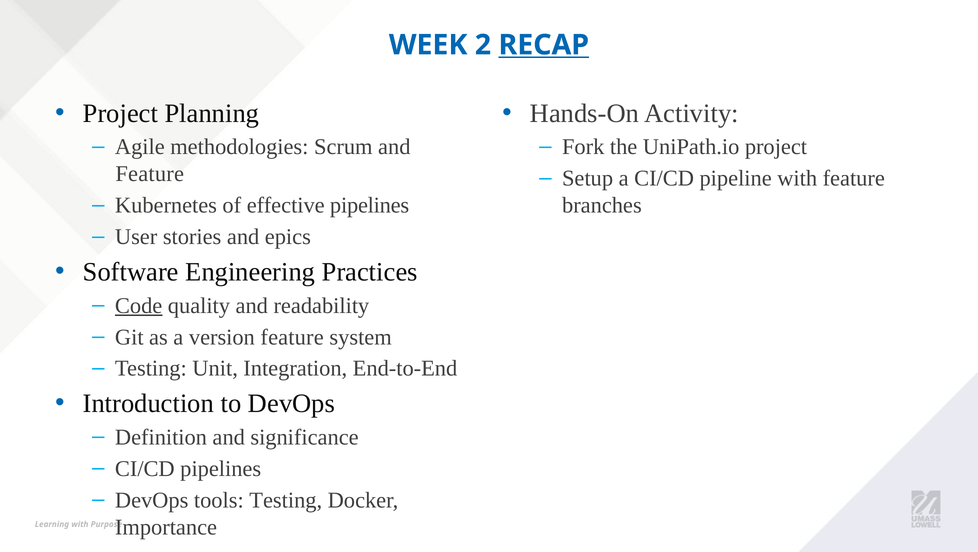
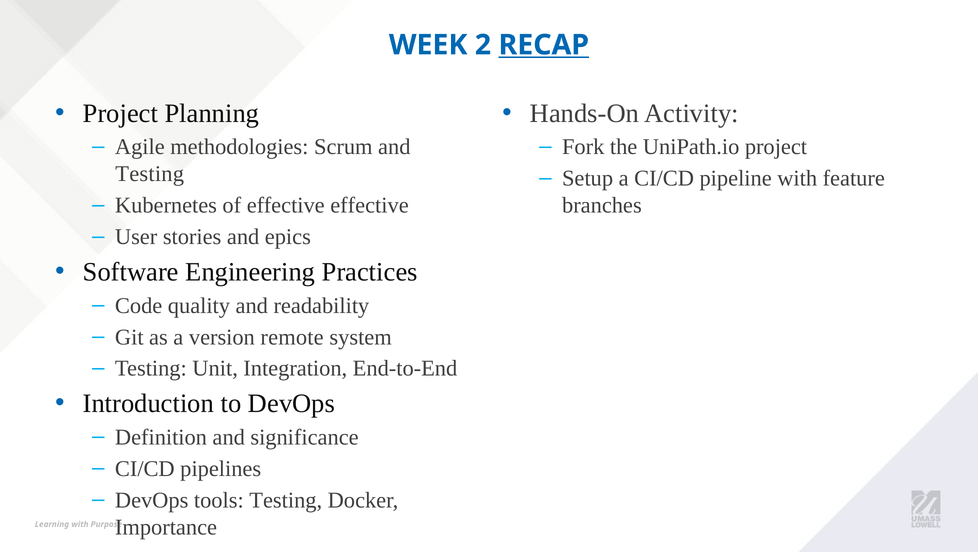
Feature at (150, 174): Feature -> Testing
effective pipelines: pipelines -> effective
Code underline: present -> none
version feature: feature -> remote
